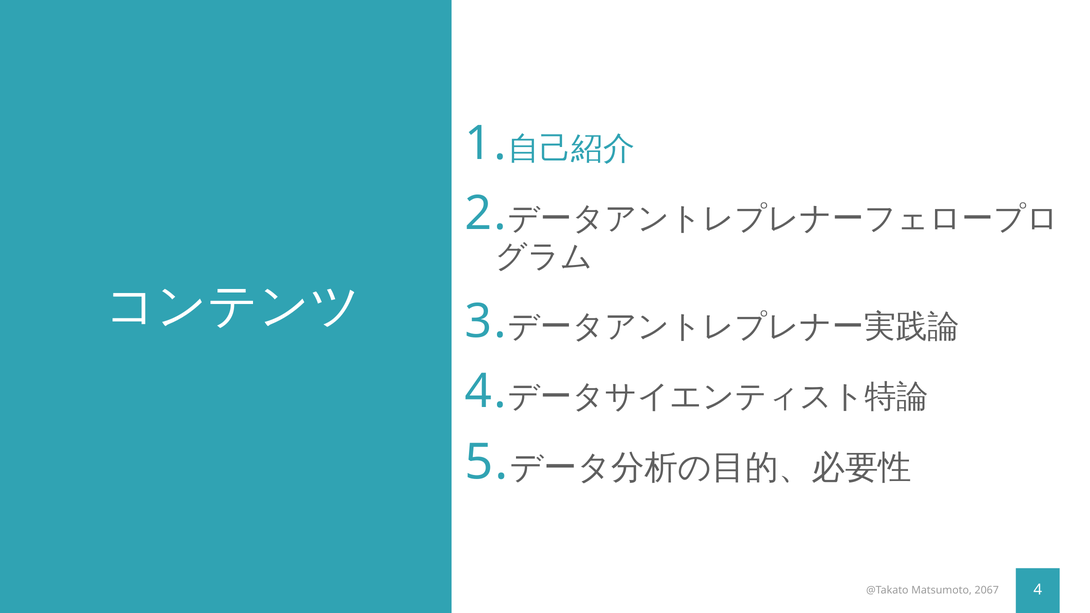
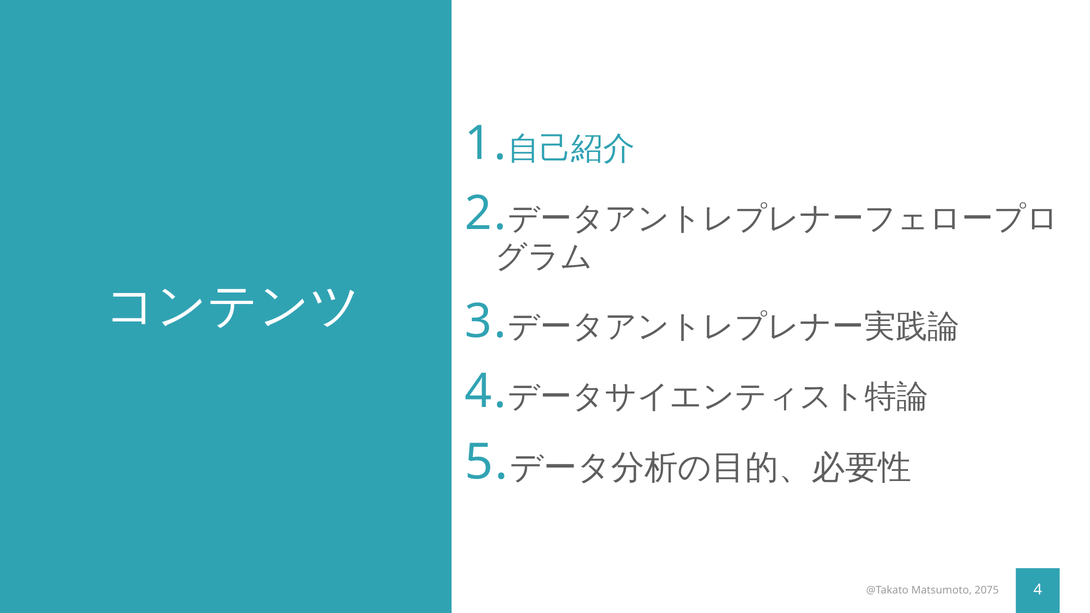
2067: 2067 -> 2075
